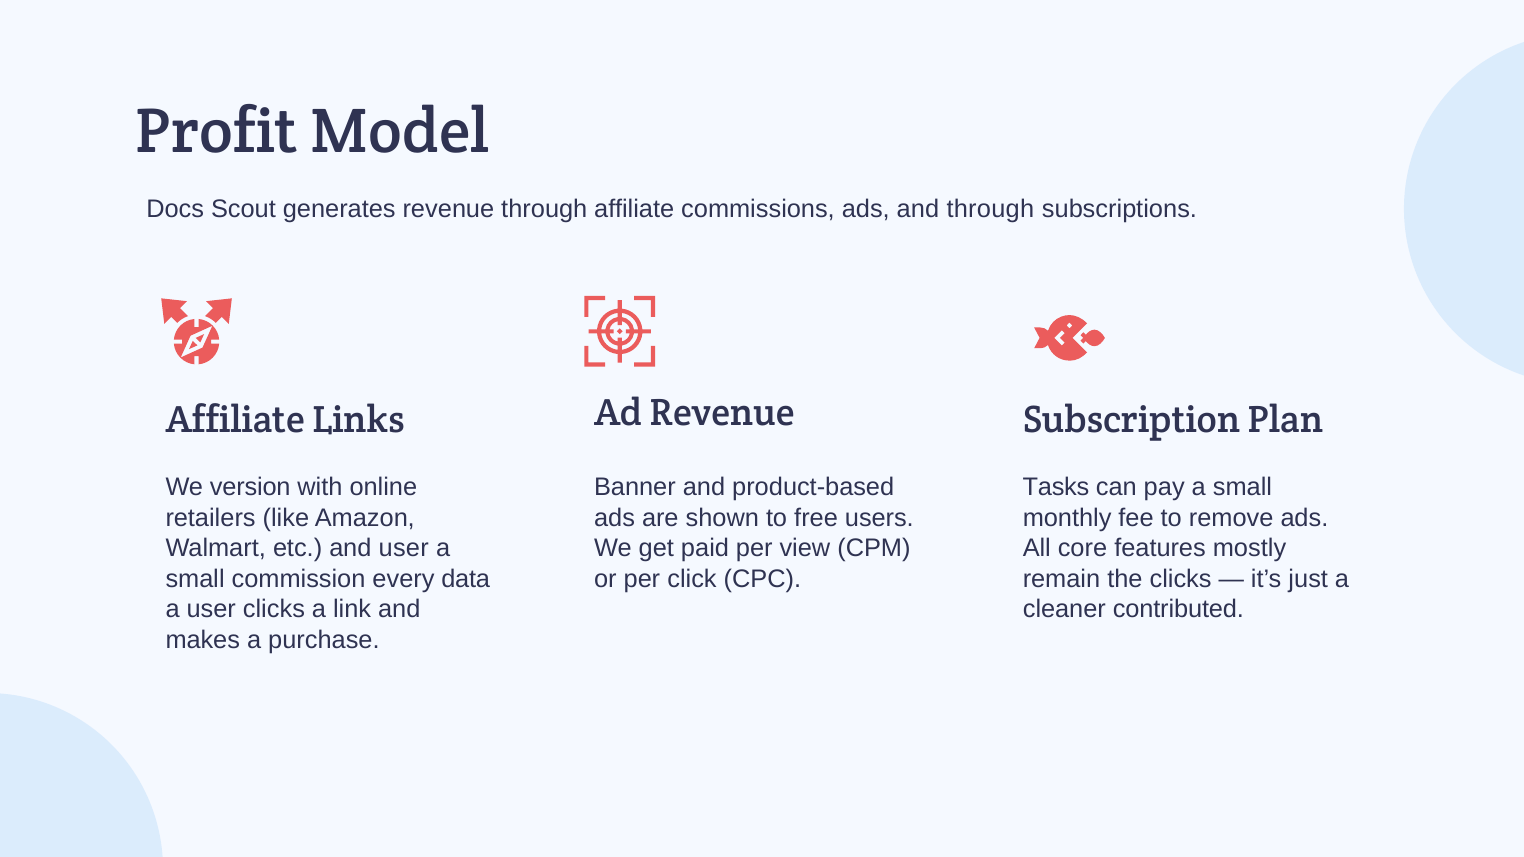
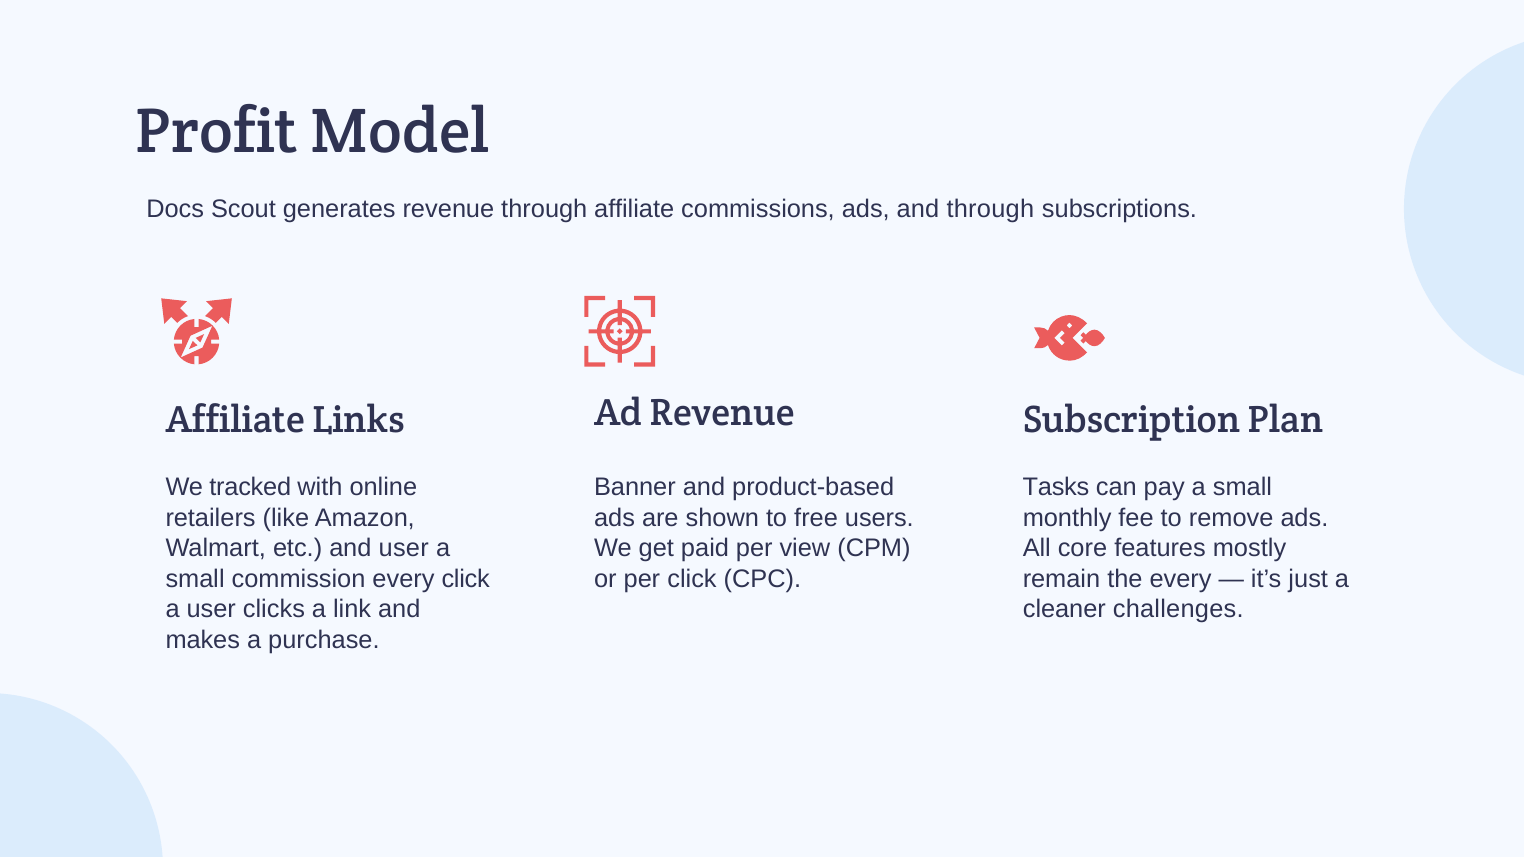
version: version -> tracked
every data: data -> click
the clicks: clicks -> every
contributed: contributed -> challenges
